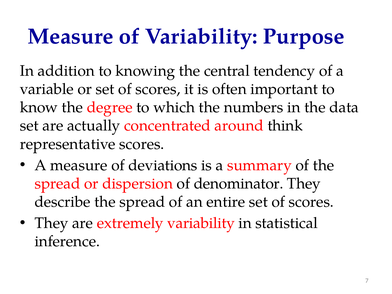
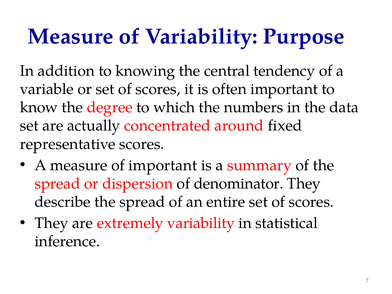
think: think -> fixed
of deviations: deviations -> important
